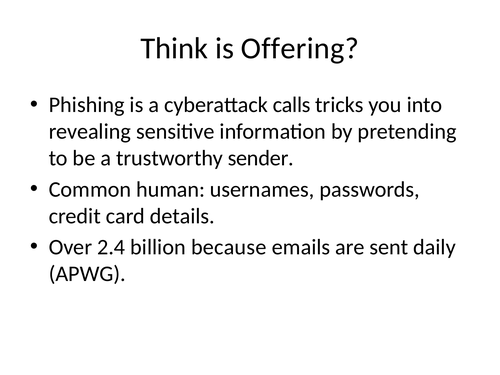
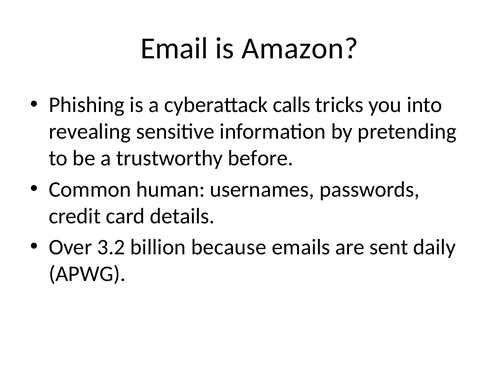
Think: Think -> Email
Offering: Offering -> Amazon
sender: sender -> before
2.4: 2.4 -> 3.2
